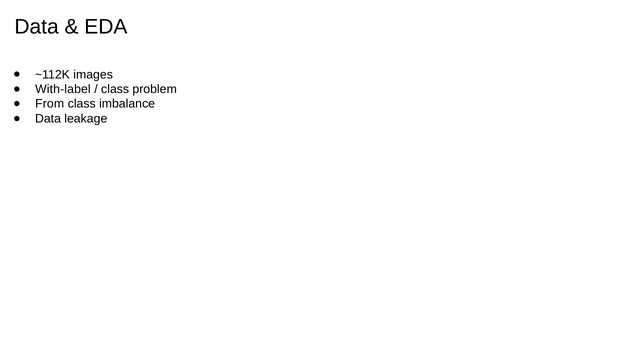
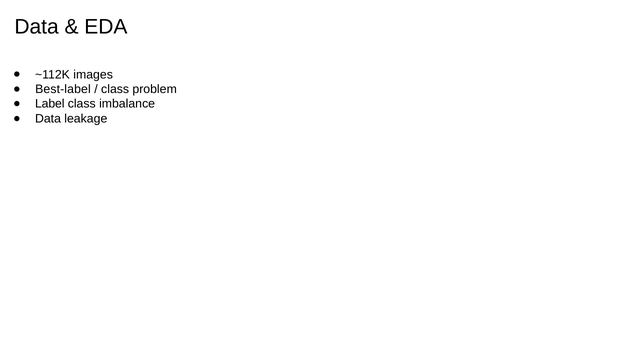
With-label: With-label -> Best-label
From: From -> Label
